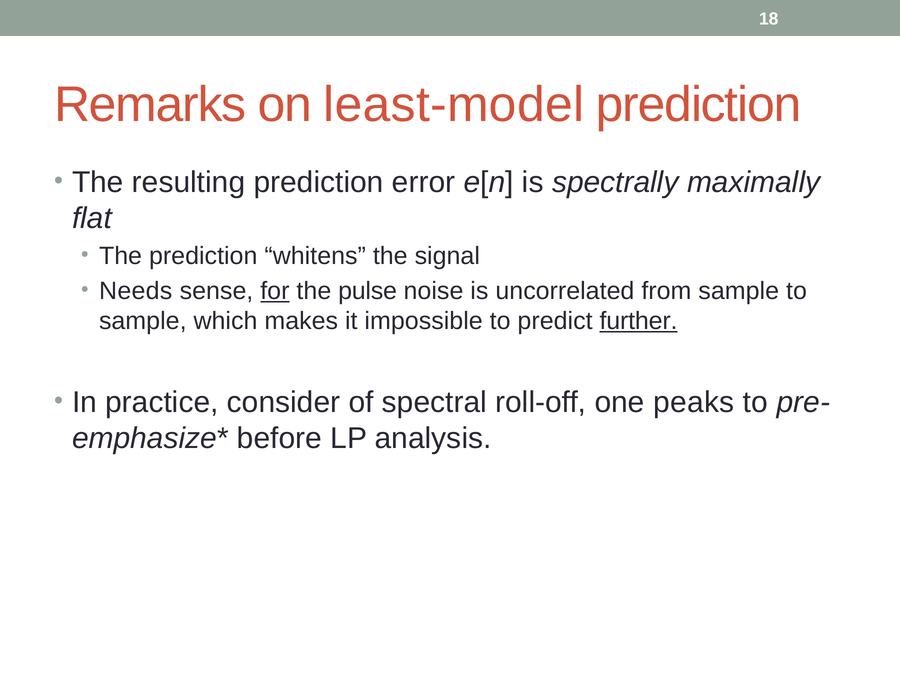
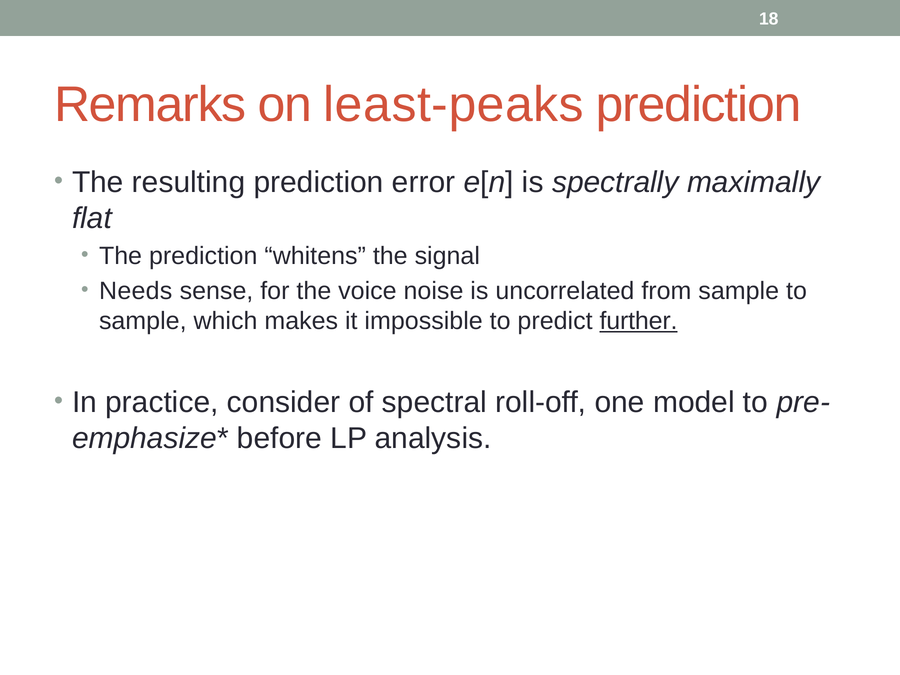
least-model: least-model -> least-peaks
for underline: present -> none
pulse: pulse -> voice
peaks: peaks -> model
